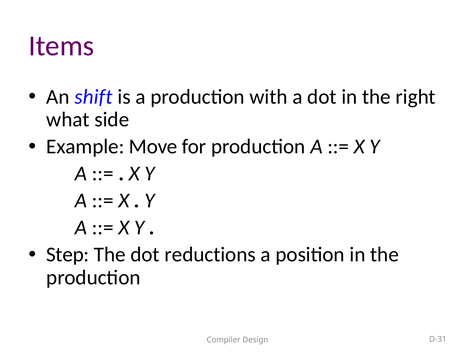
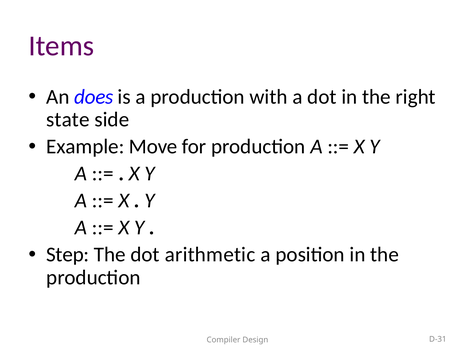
shift: shift -> does
what: what -> state
reductions: reductions -> arithmetic
